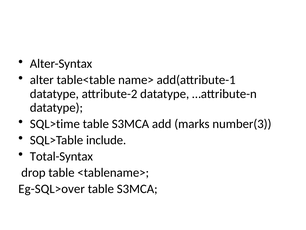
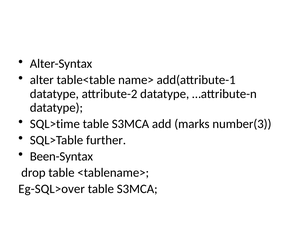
include: include -> further
Total-Syntax: Total-Syntax -> Been-Syntax
